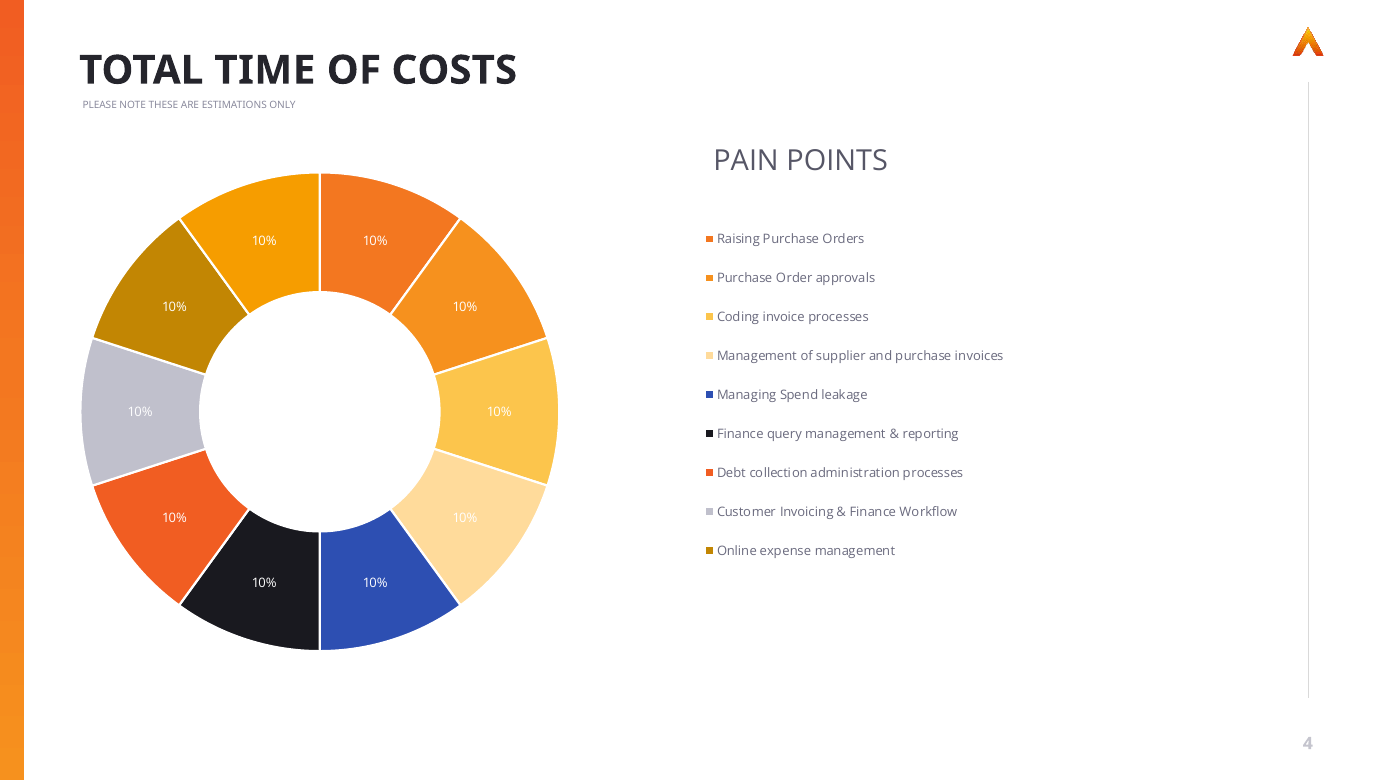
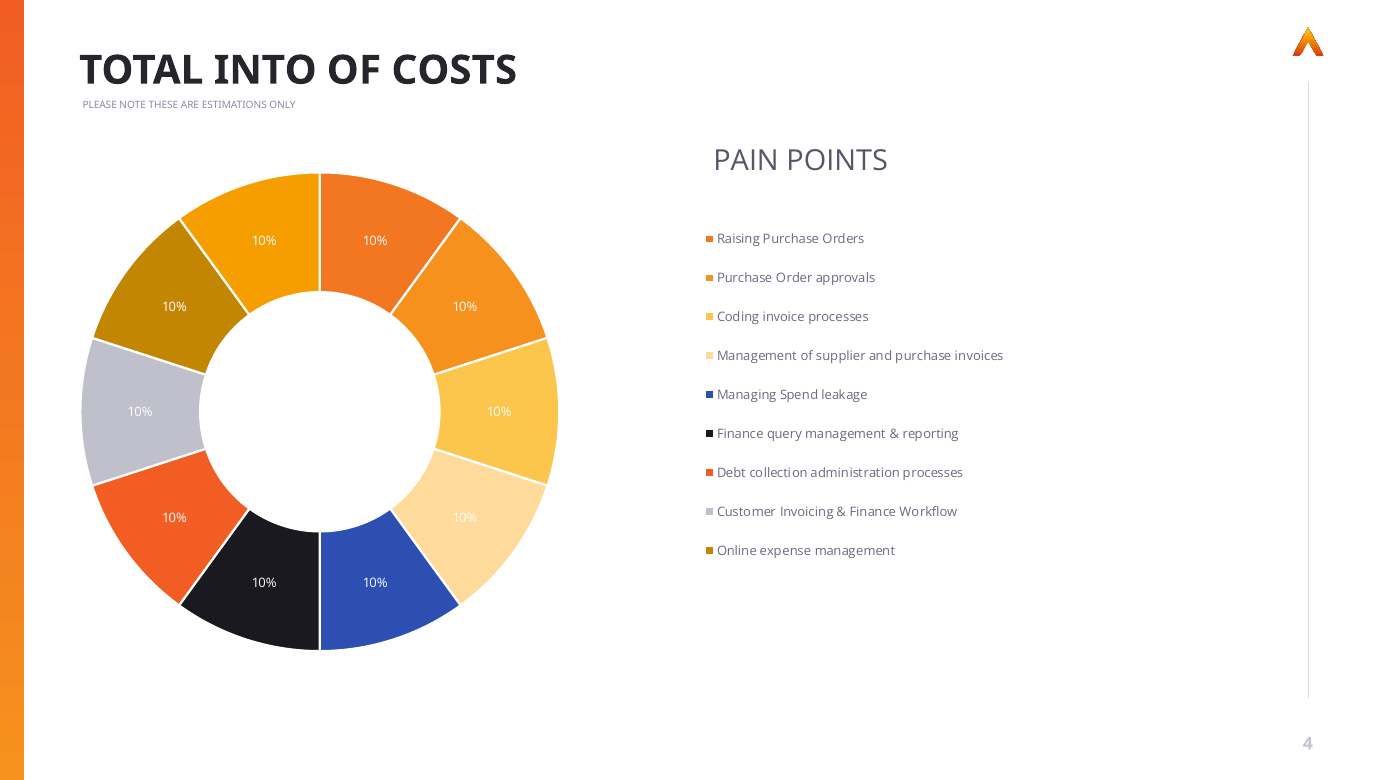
TIME: TIME -> INTO
